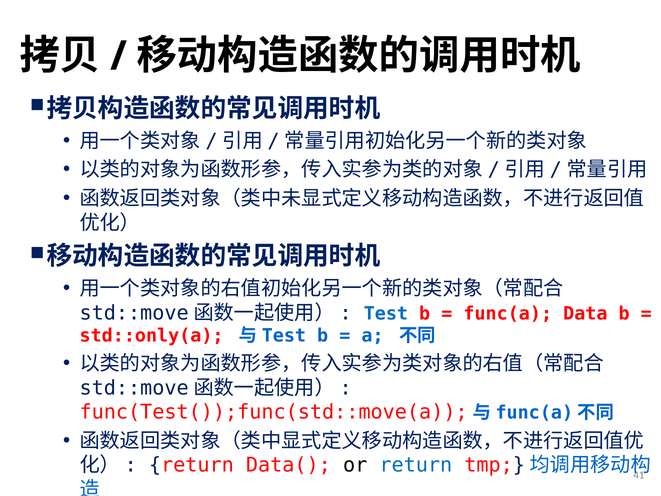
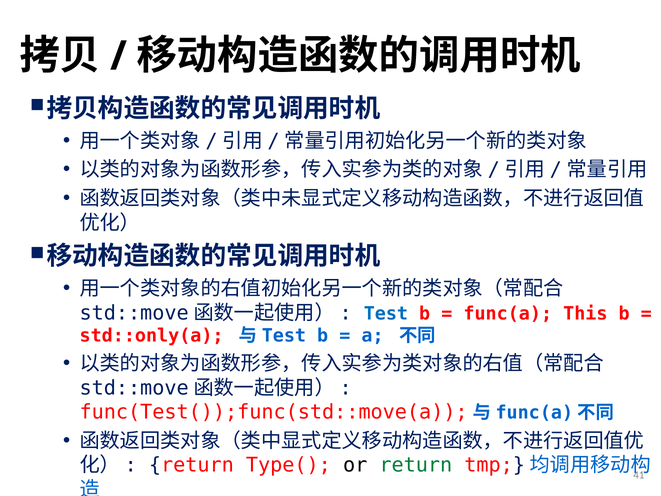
Data: Data -> This
Data(: Data( -> Type(
return at (416, 465) colour: blue -> green
